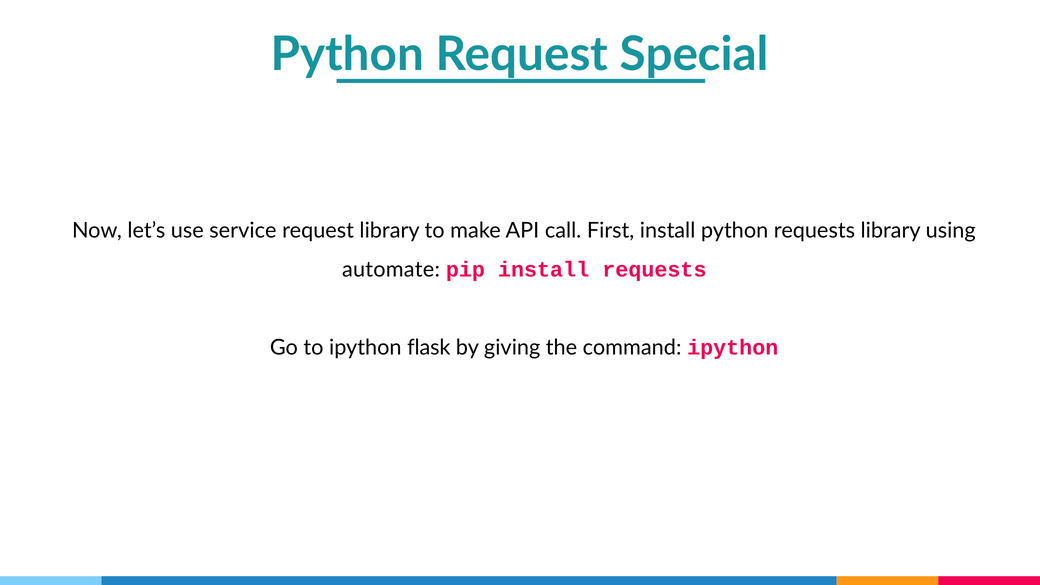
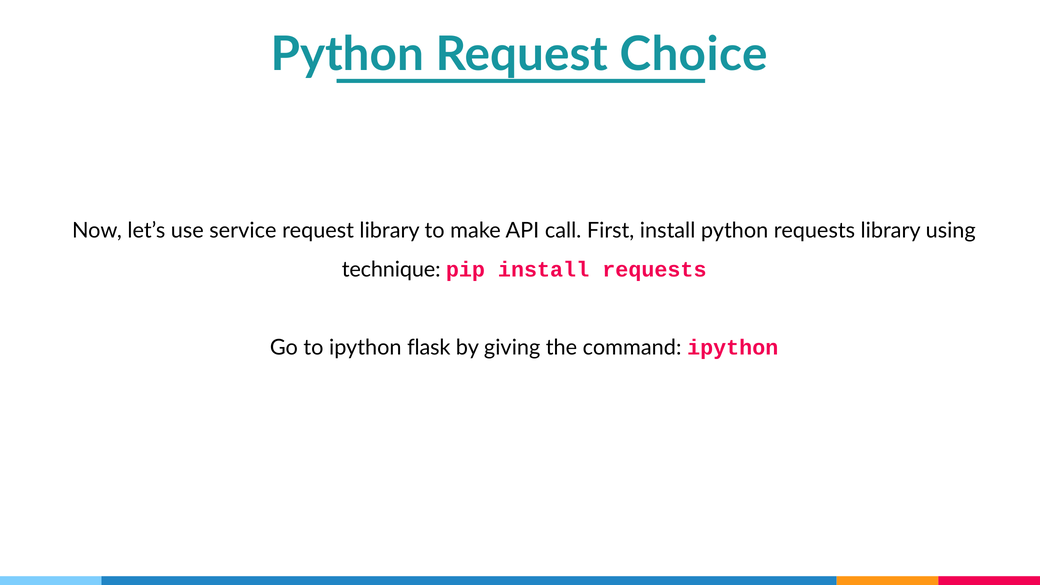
Special: Special -> Choice
automate: automate -> technique
